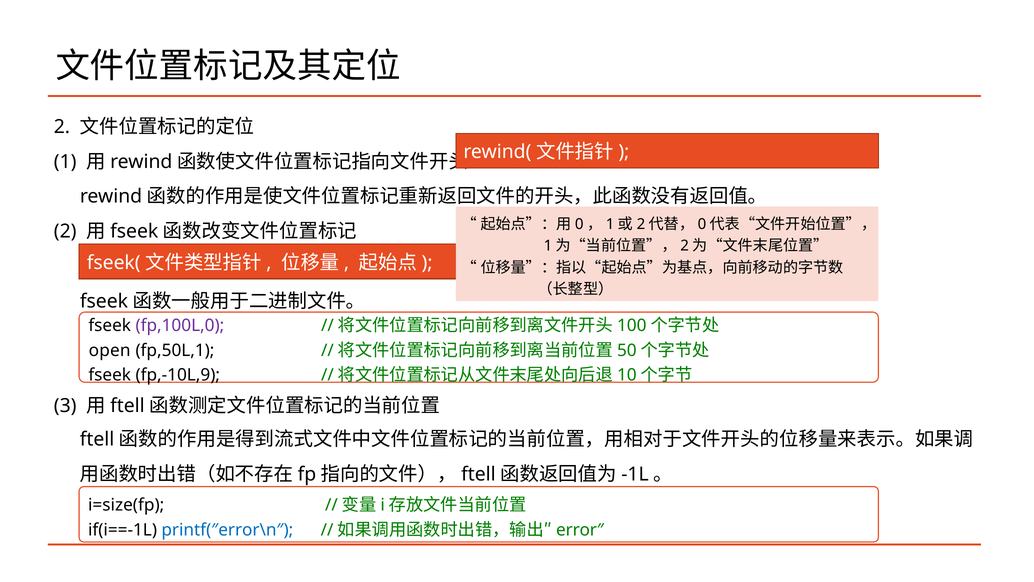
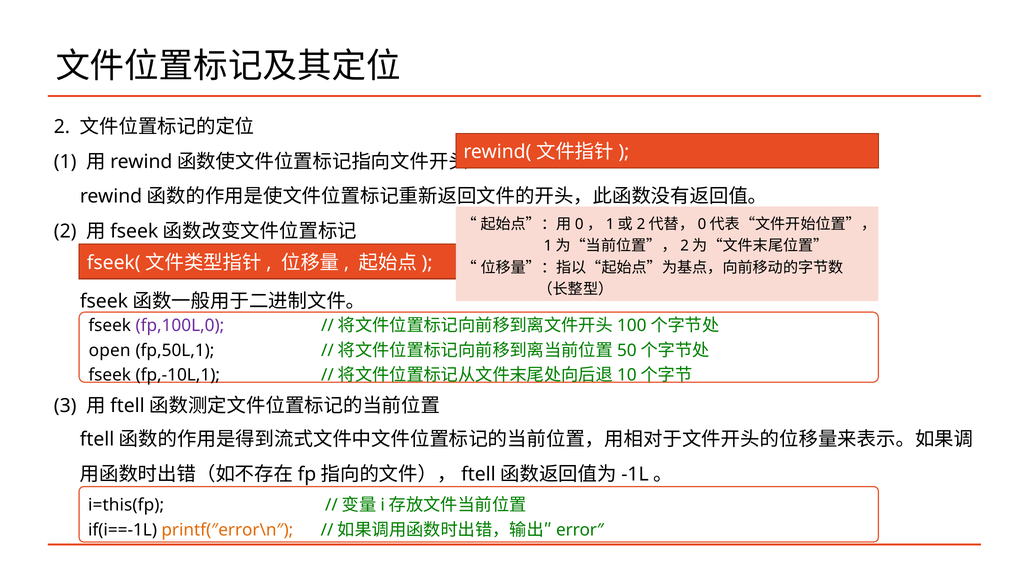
fp,-10L,9: fp,-10L,9 -> fp,-10L,1
i=size(fp: i=size(fp -> i=this(fp
printf(″error\n″ colour: blue -> orange
